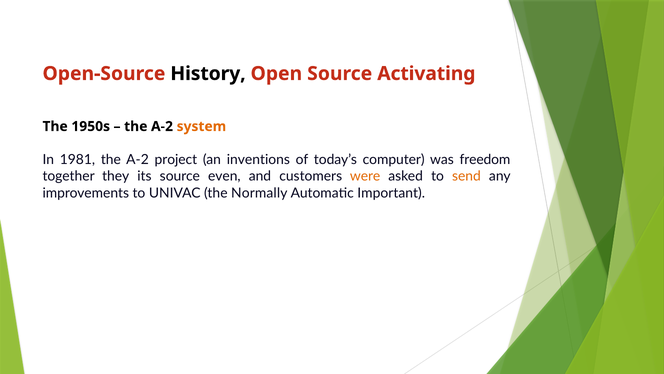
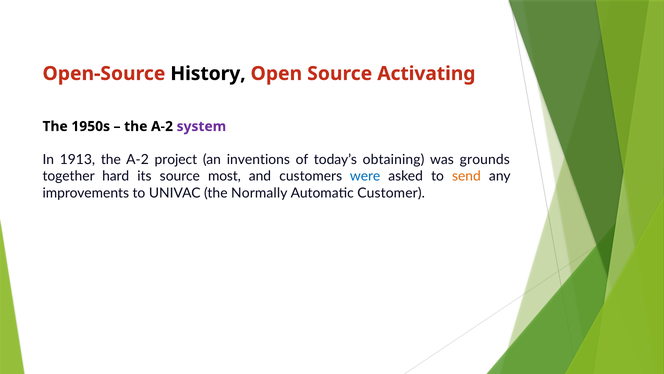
system colour: orange -> purple
1981: 1981 -> 1913
computer: computer -> obtaining
freedom: freedom -> grounds
they: they -> hard
even: even -> most
were colour: orange -> blue
Important: Important -> Customer
